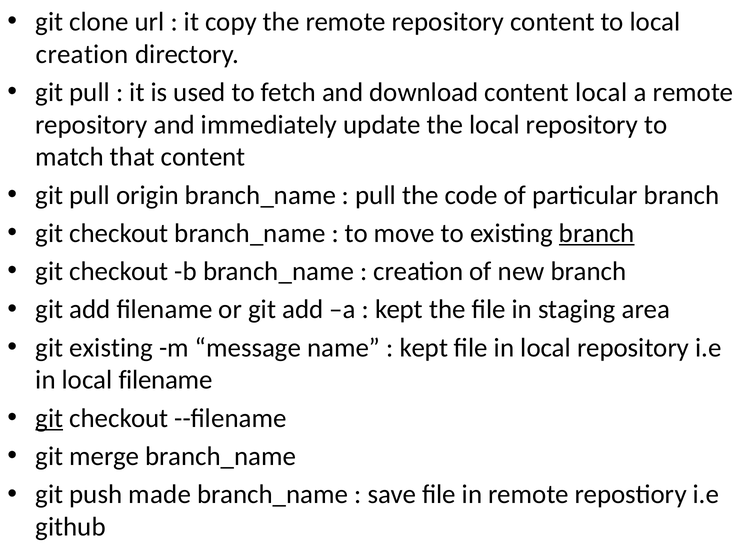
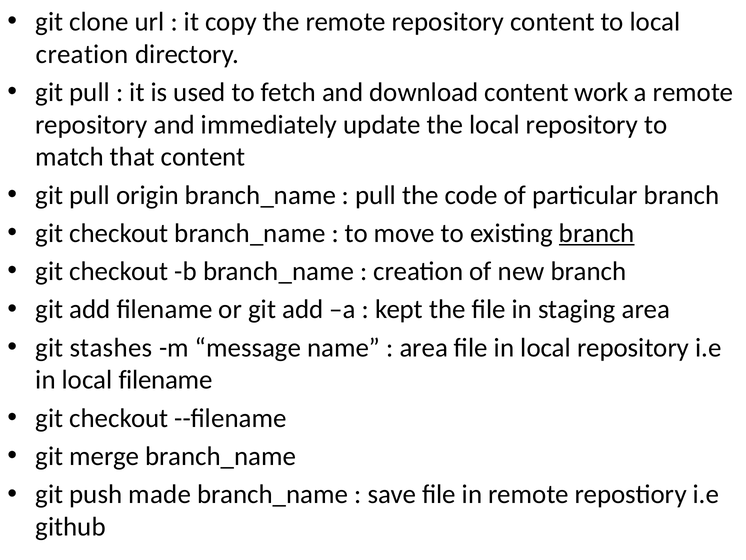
content local: local -> work
git existing: existing -> stashes
kept at (424, 347): kept -> area
git at (49, 418) underline: present -> none
